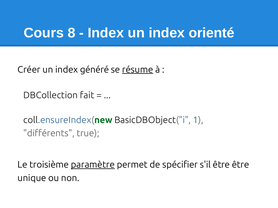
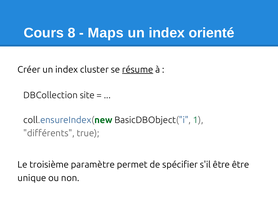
Index at (106, 33): Index -> Maps
généré: généré -> cluster
fait: fait -> site
paramètre underline: present -> none
